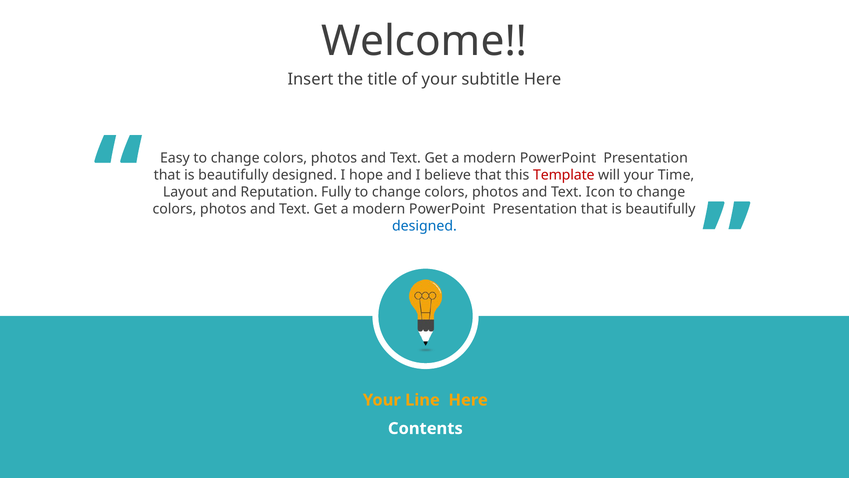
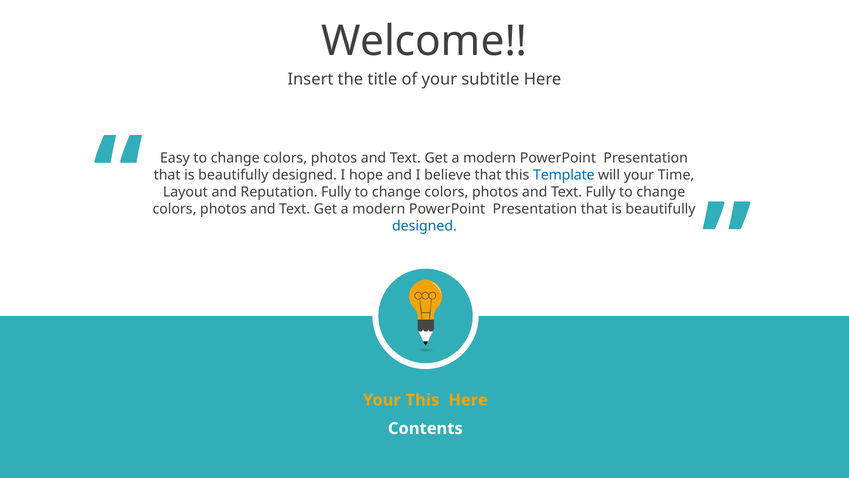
Template colour: red -> blue
Text Icon: Icon -> Fully
Your Line: Line -> This
